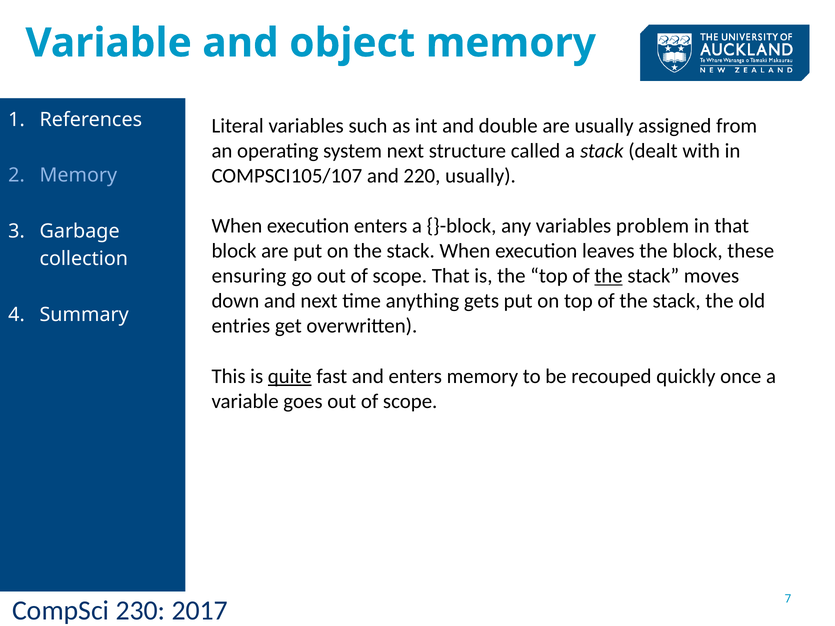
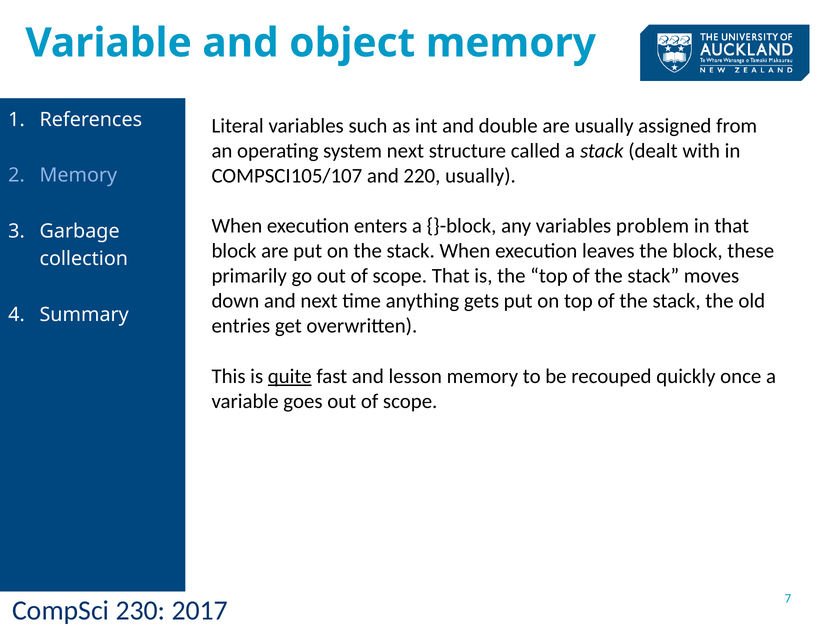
ensuring: ensuring -> primarily
the at (609, 276) underline: present -> none
and enters: enters -> lesson
